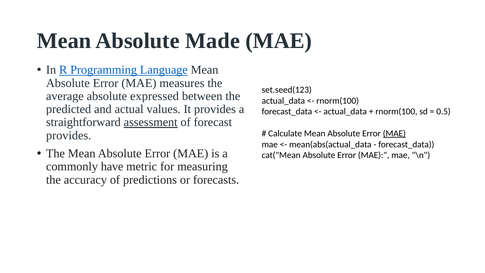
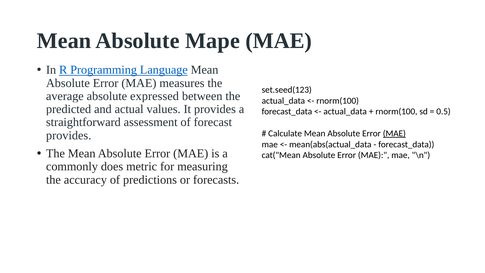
Made: Made -> Mape
assessment underline: present -> none
have: have -> does
